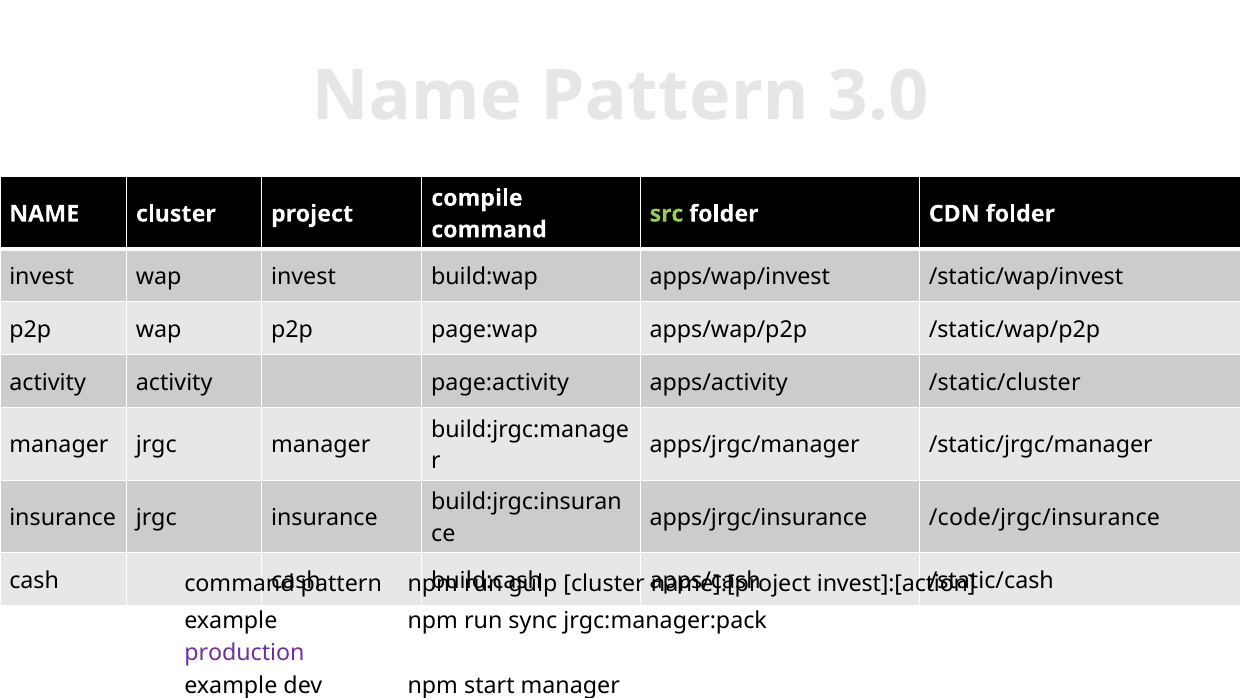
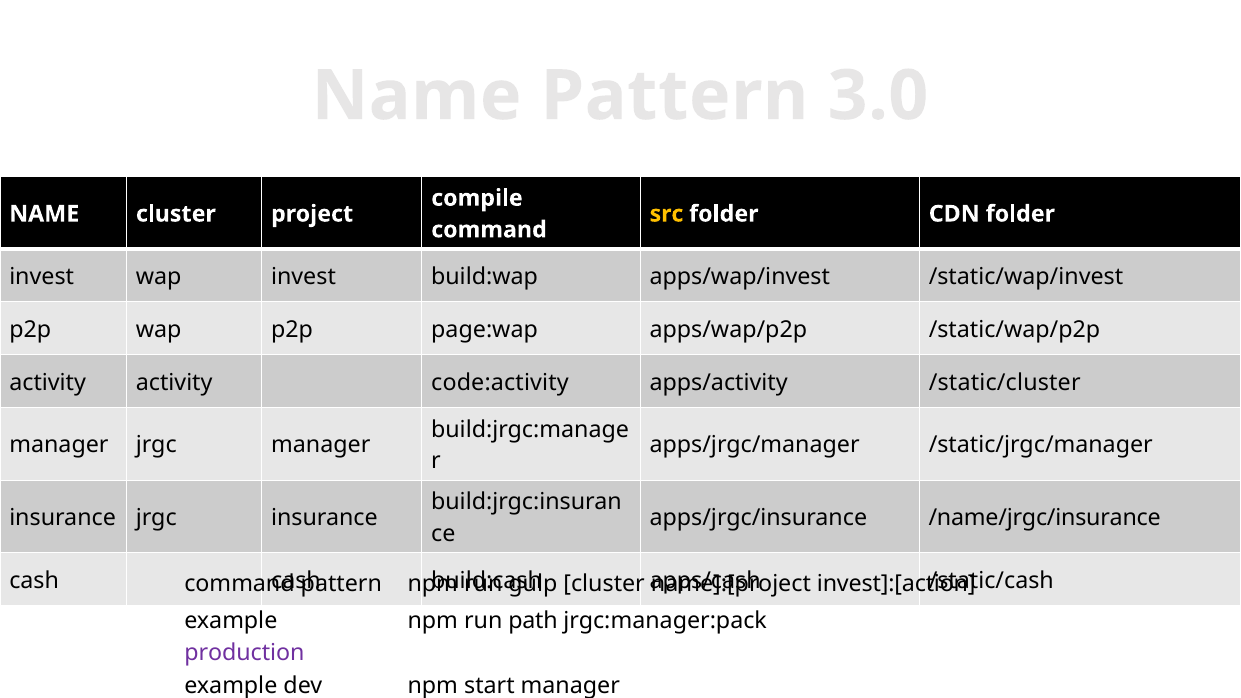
src colour: light green -> yellow
page:activity: page:activity -> code:activity
/code/jrgc/insurance: /code/jrgc/insurance -> /name/jrgc/insurance
sync: sync -> path
